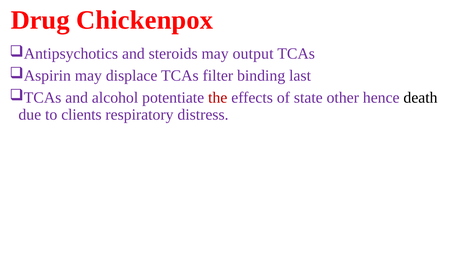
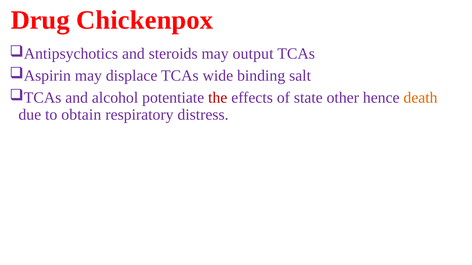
filter: filter -> wide
last: last -> salt
death colour: black -> orange
clients: clients -> obtain
